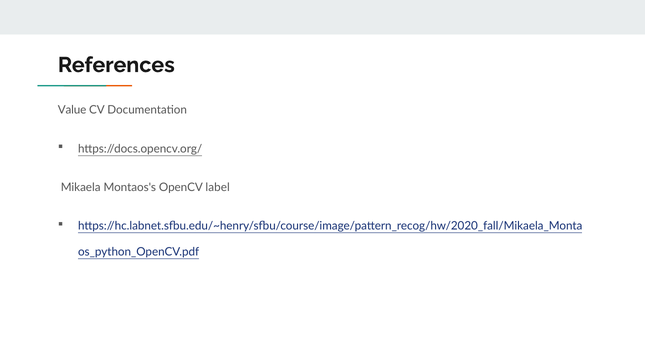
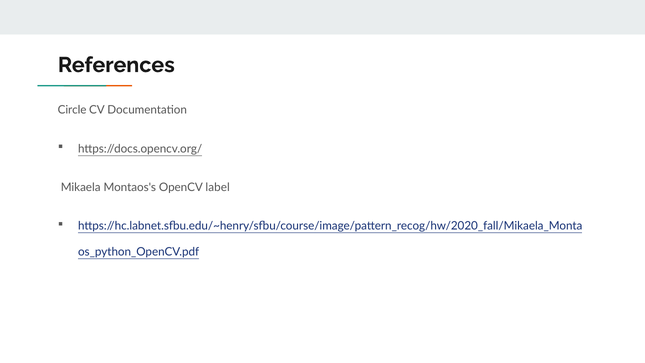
Value: Value -> Circle
